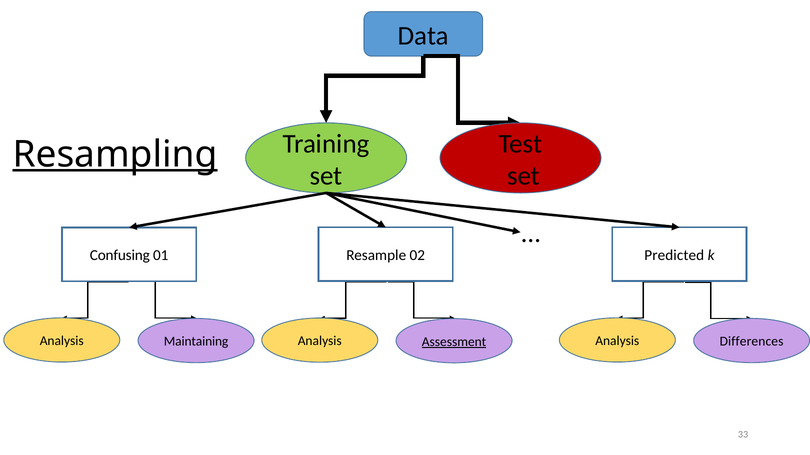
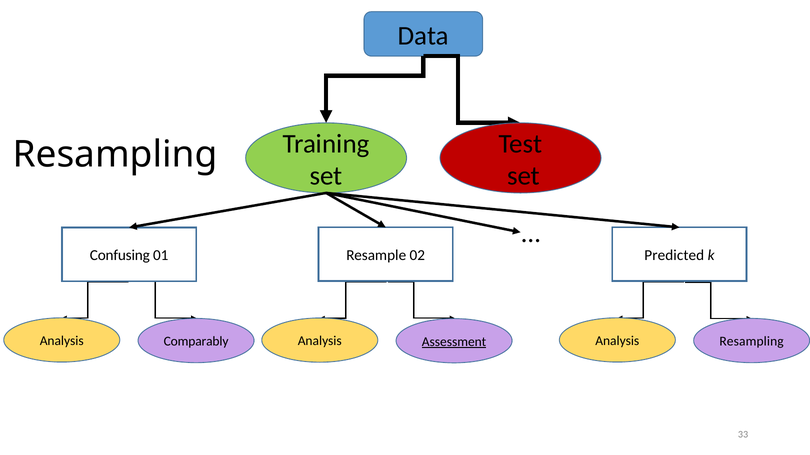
Resampling at (115, 155) underline: present -> none
Maintaining: Maintaining -> Comparably
Analysis Differences: Differences -> Resampling
